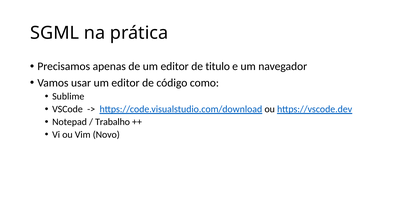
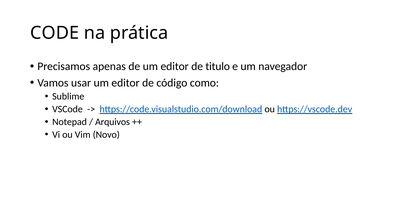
SGML: SGML -> CODE
Trabalho: Trabalho -> Arquivos
